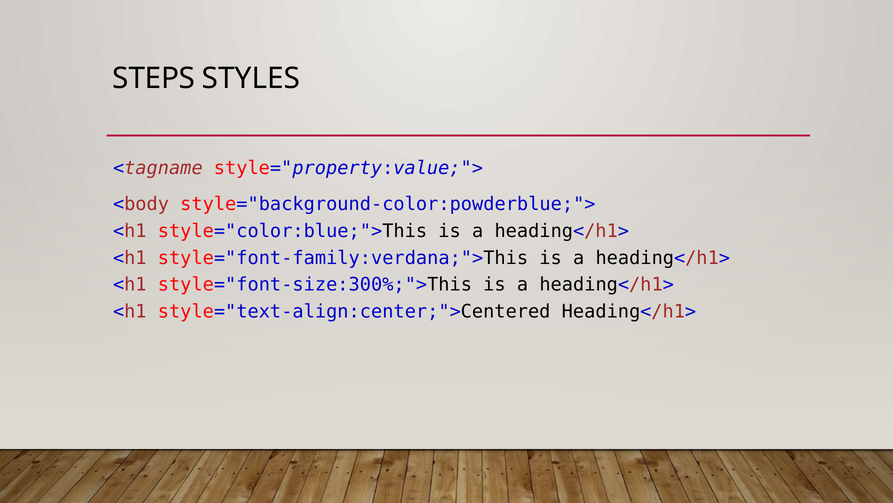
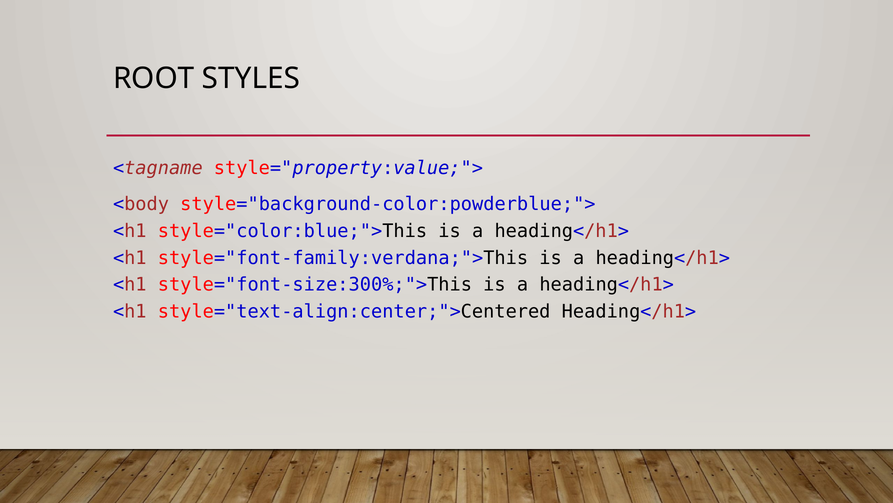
STEPS: STEPS -> ROOT
